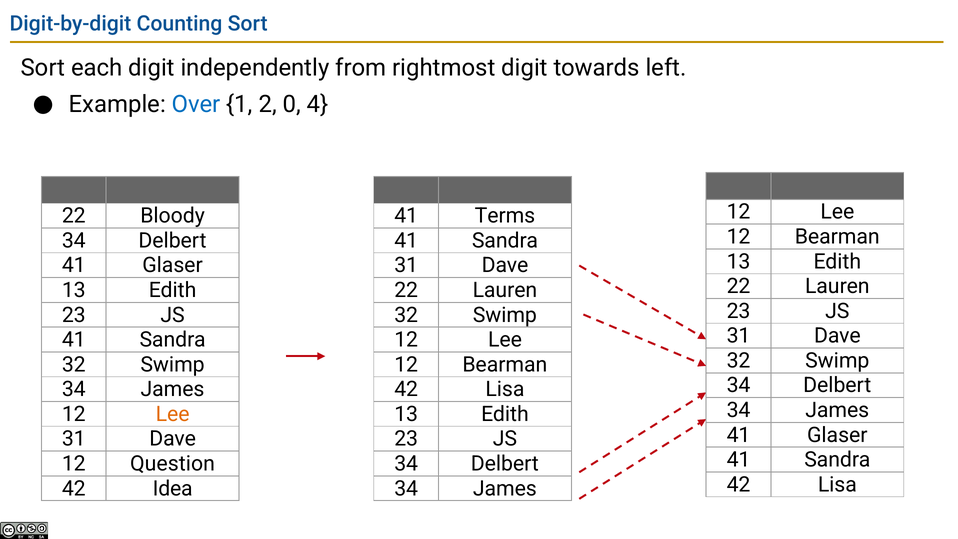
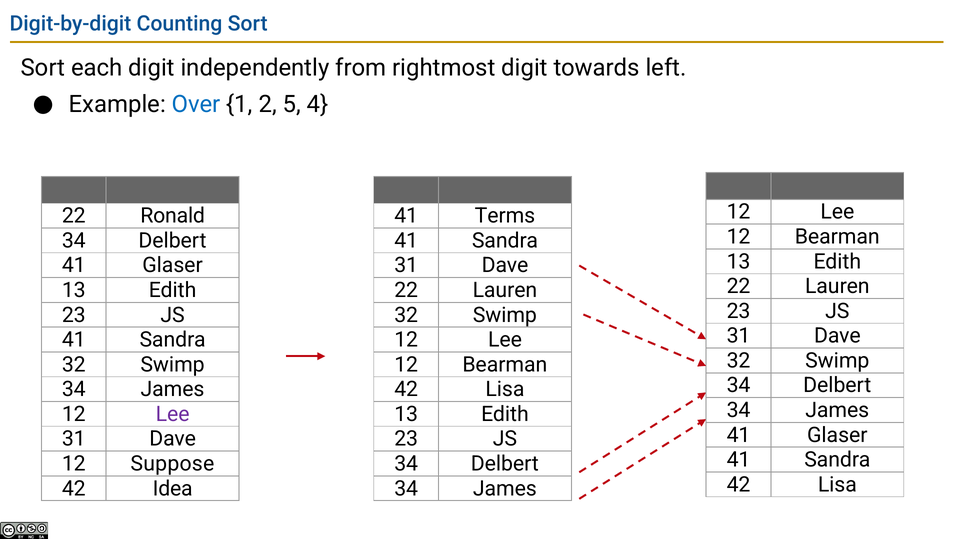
0: 0 -> 5
Bloody: Bloody -> Ronald
Lee at (173, 414) colour: orange -> purple
Question: Question -> Suppose
